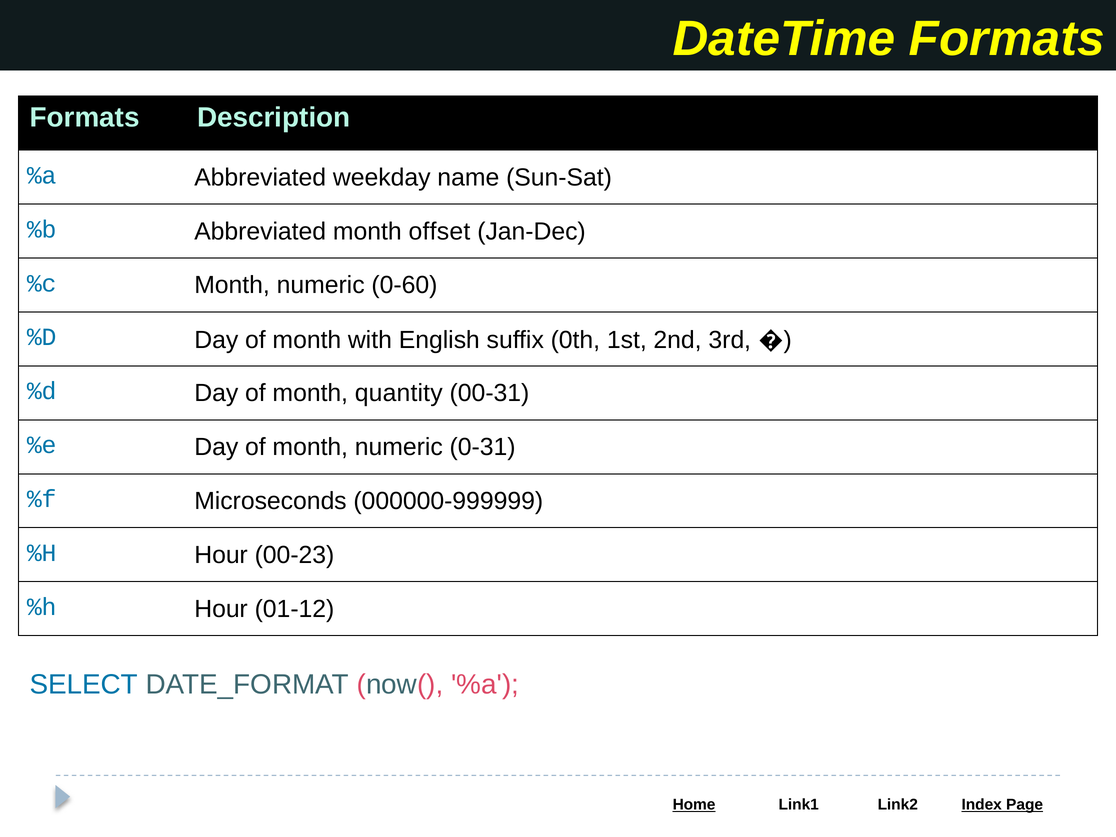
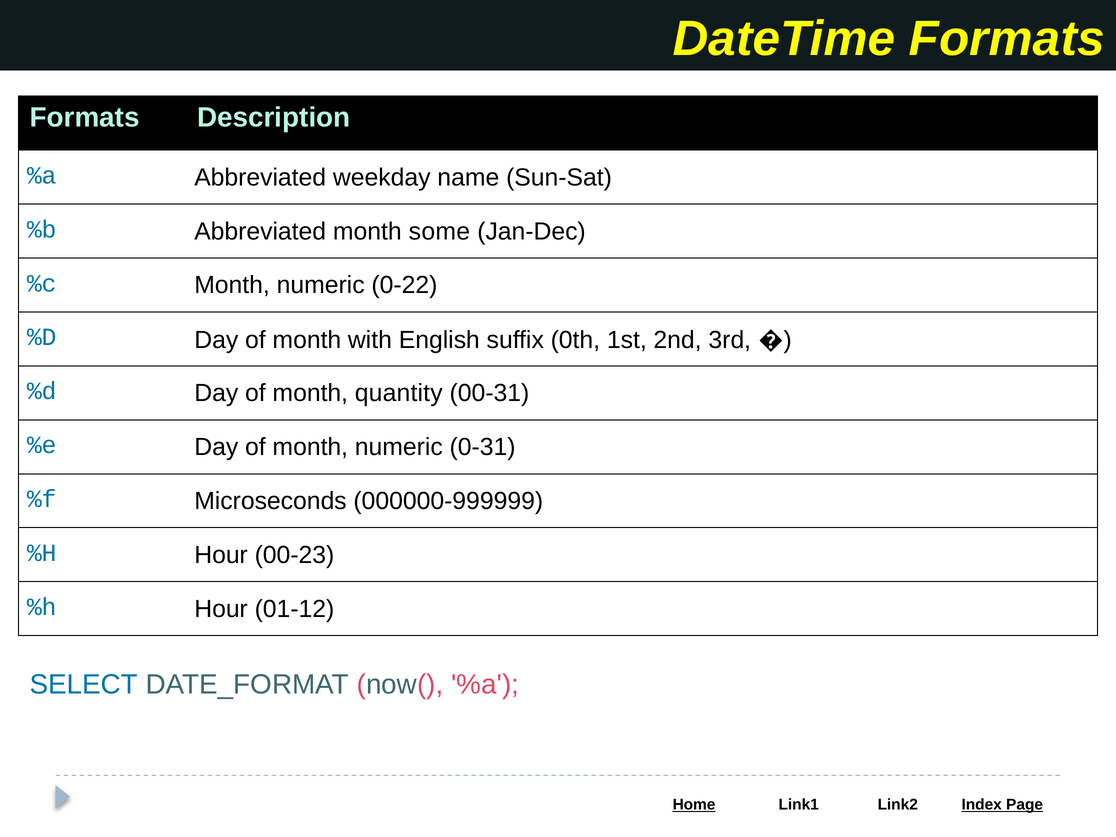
offset: offset -> some
0-60: 0-60 -> 0-22
